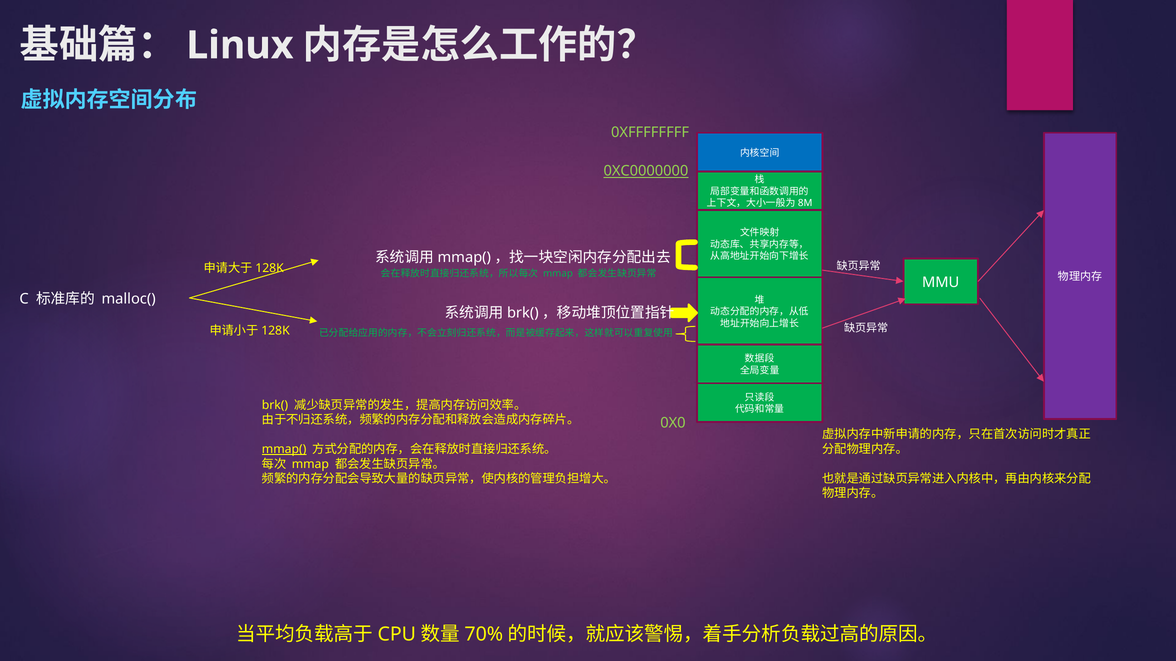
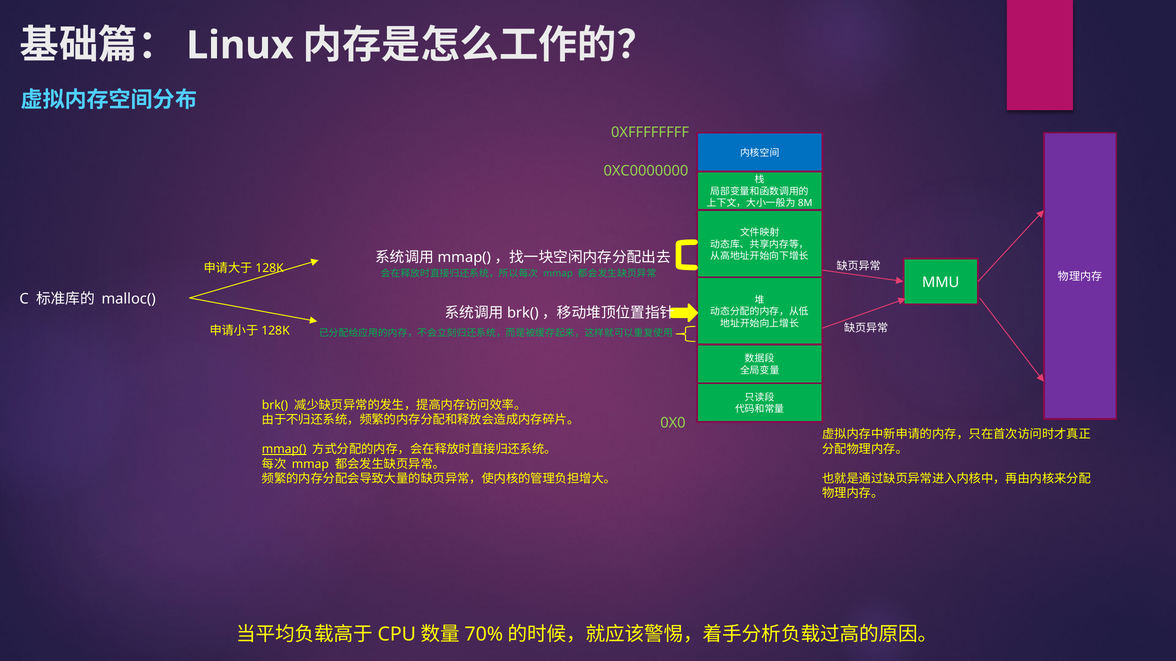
0XC0000000 underline: present -> none
